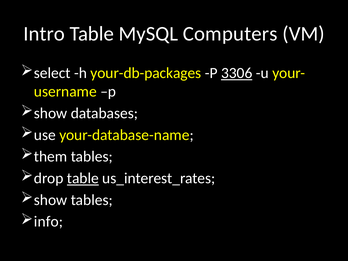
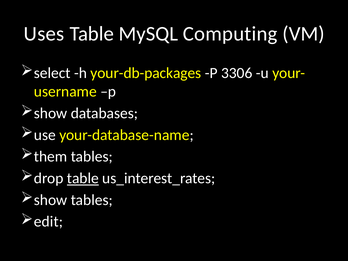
Intro: Intro -> Uses
Computers: Computers -> Computing
3306 underline: present -> none
info: info -> edit
